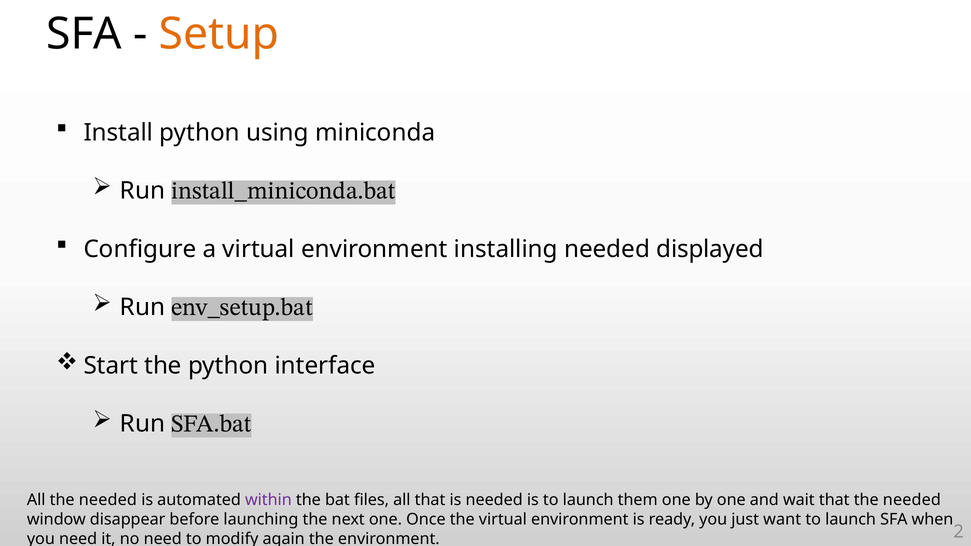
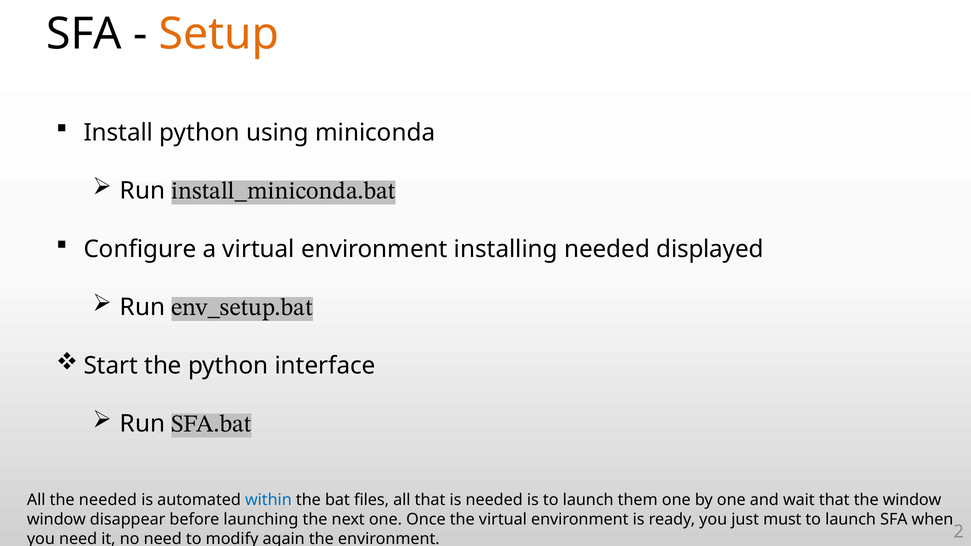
within colour: purple -> blue
that the needed: needed -> window
want: want -> must
